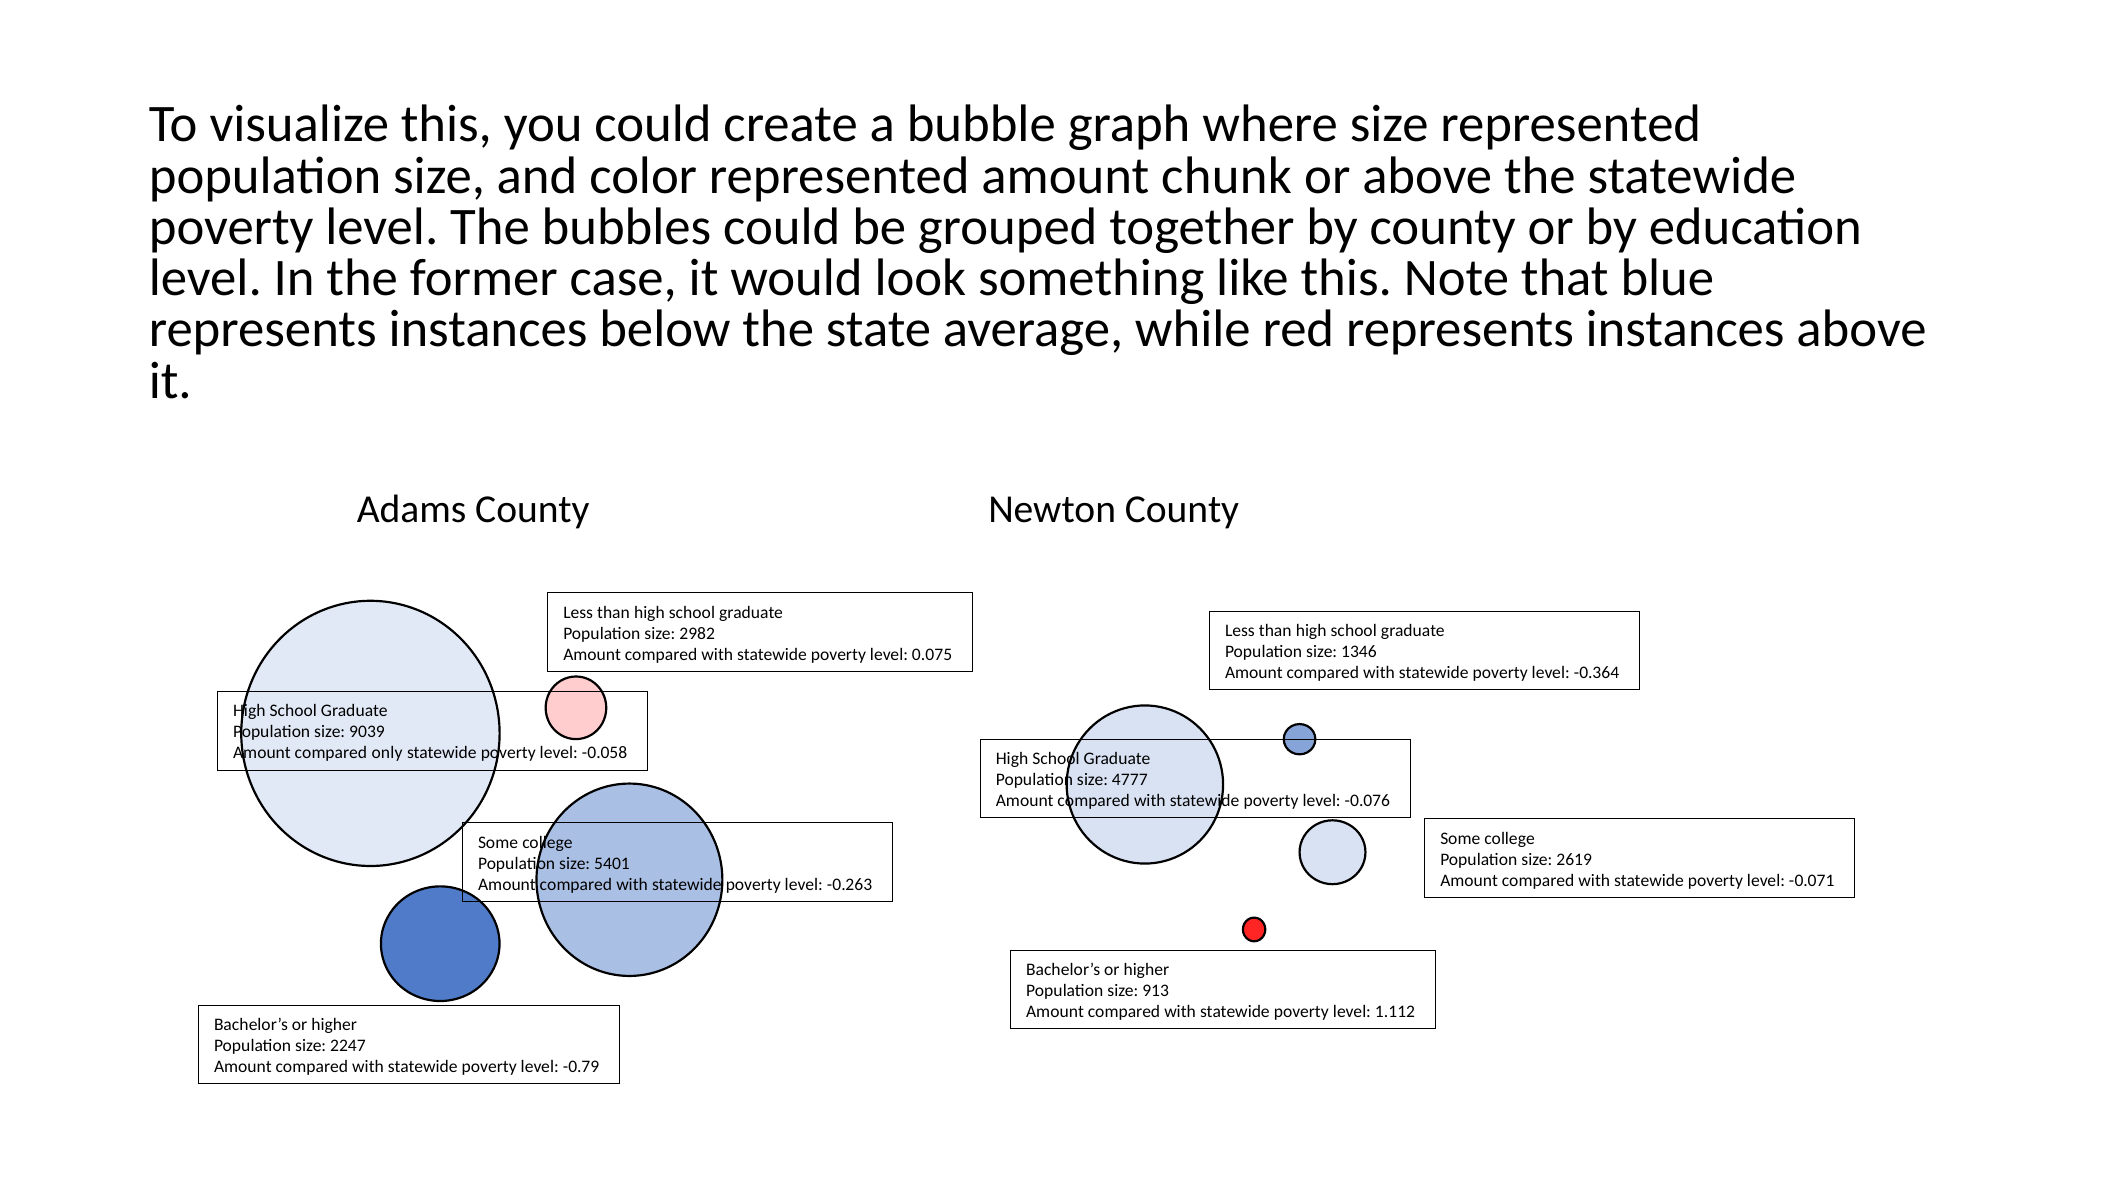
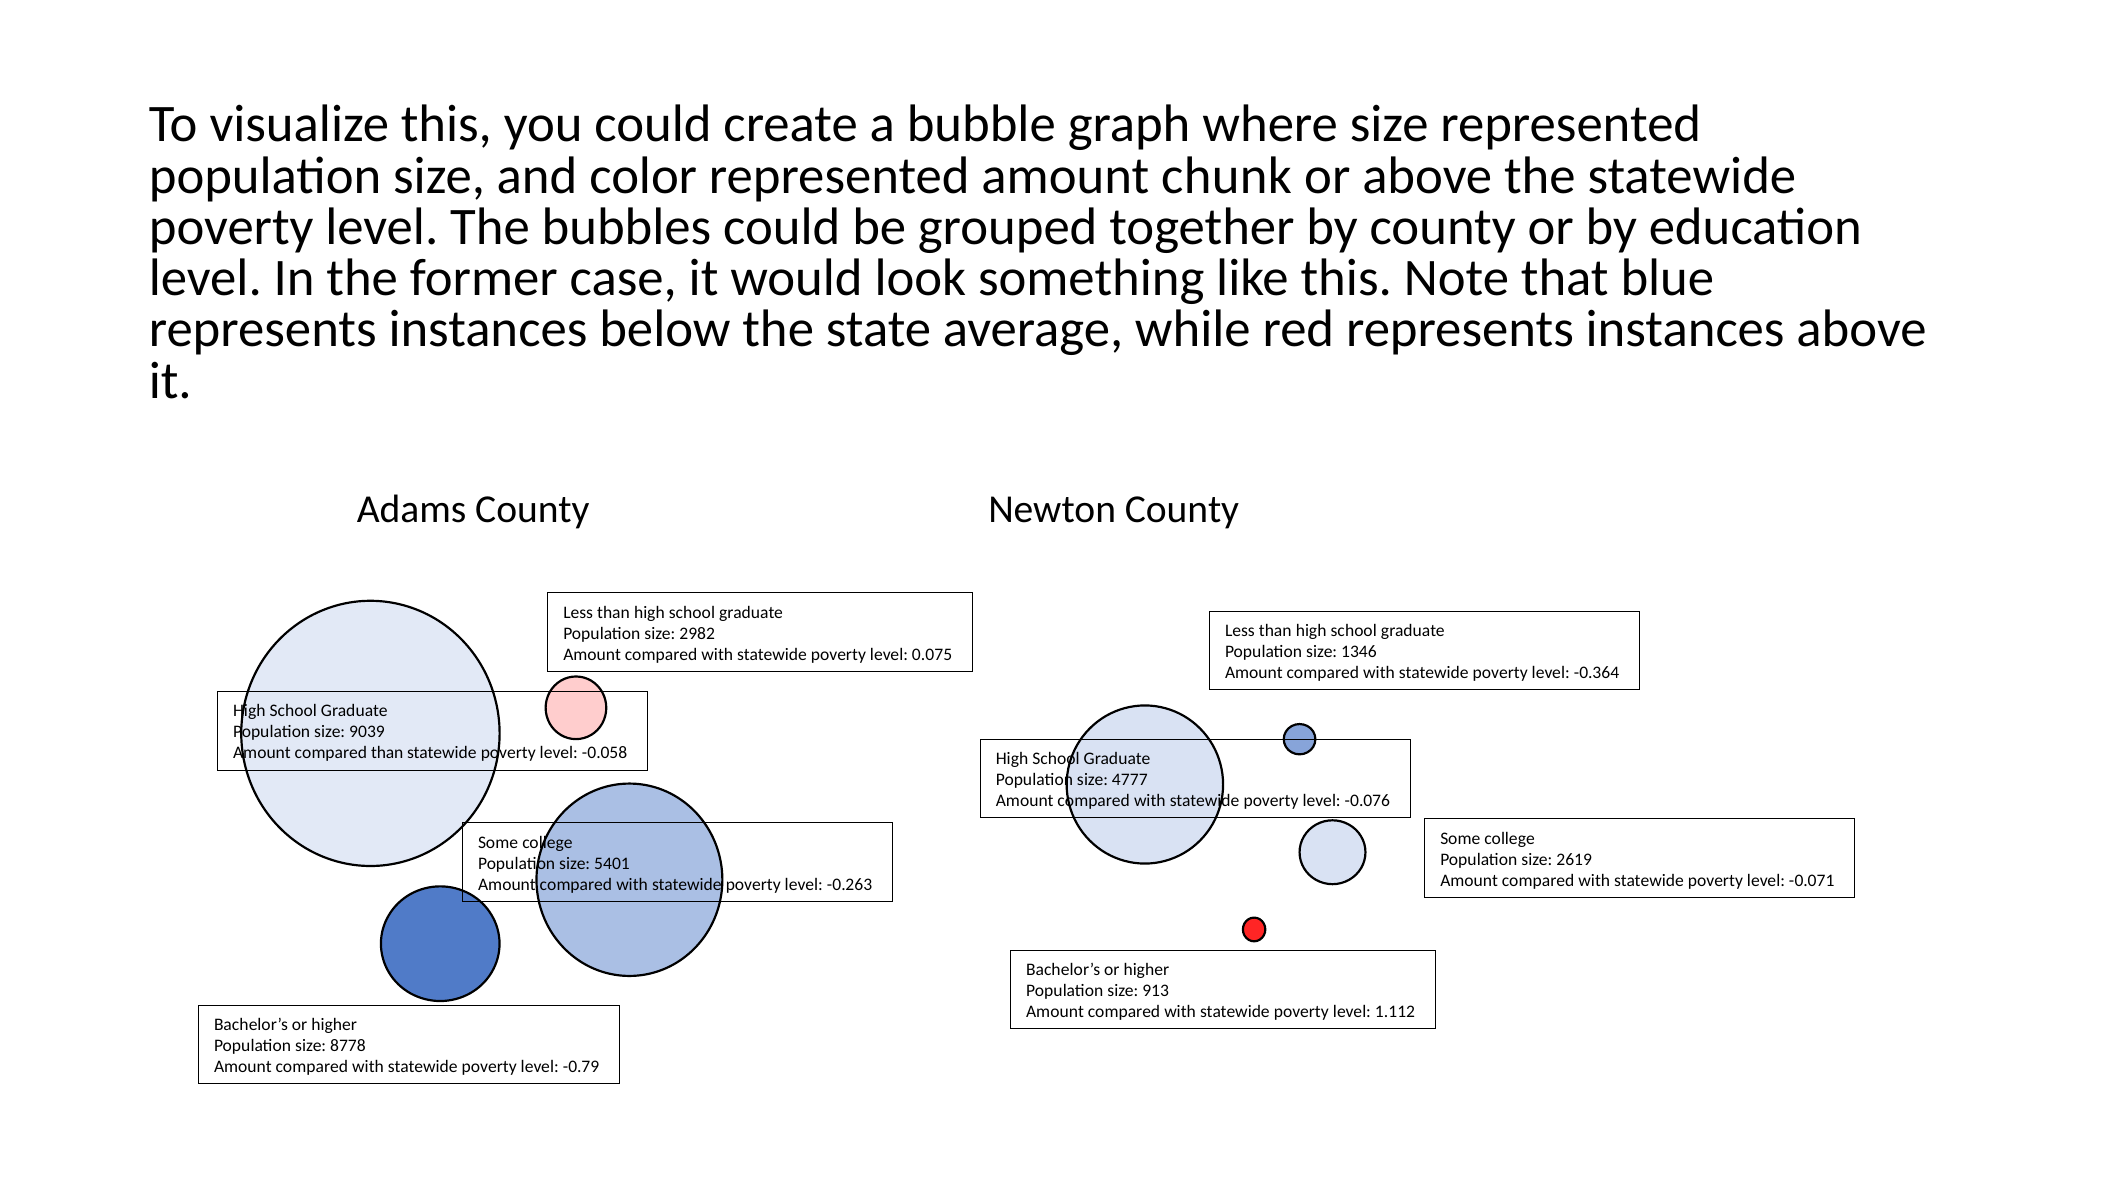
compared only: only -> than
2247: 2247 -> 8778
